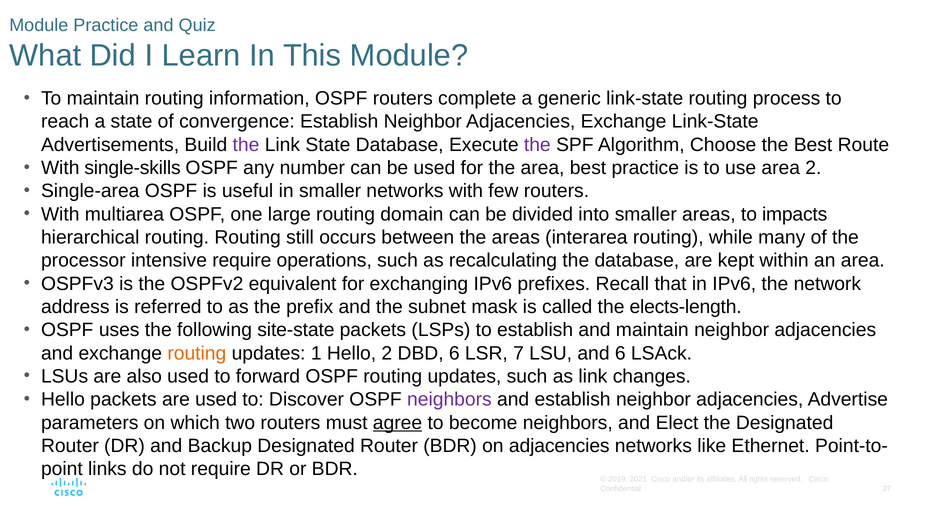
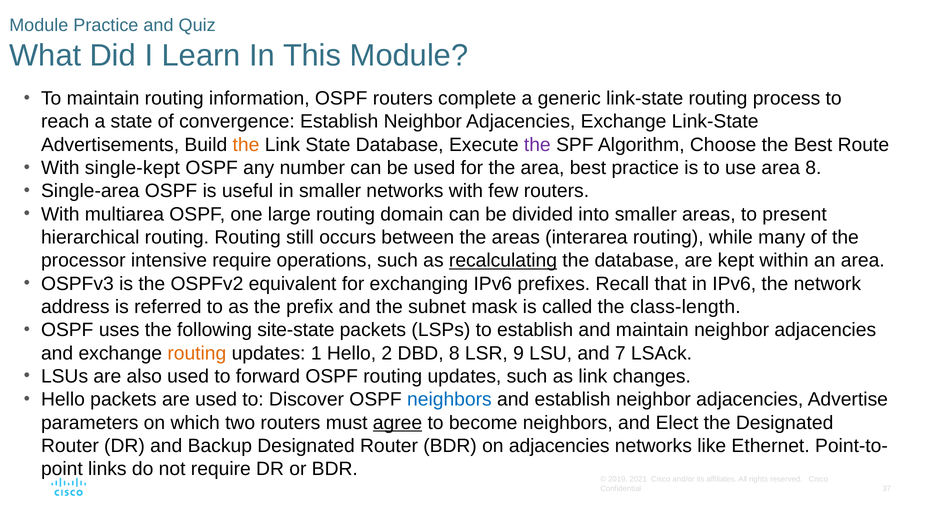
the at (246, 145) colour: purple -> orange
single-skills: single-skills -> single-kept
area 2: 2 -> 8
impacts: impacts -> present
recalculating underline: none -> present
elects-length: elects-length -> class-length
DBD 6: 6 -> 8
7: 7 -> 9
and 6: 6 -> 7
neighbors at (449, 399) colour: purple -> blue
